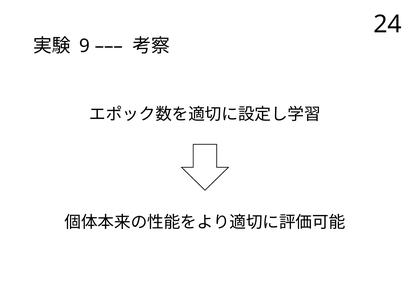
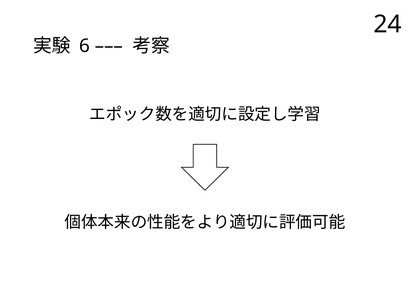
9: 9 -> 6
